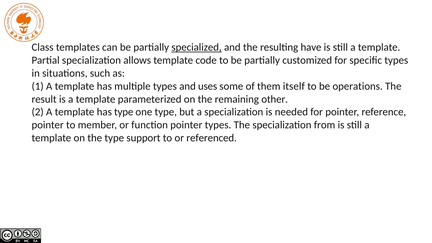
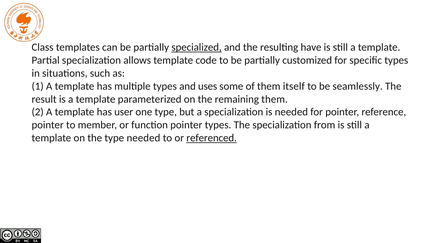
operations: operations -> seamlessly
remaining other: other -> them
has type: type -> user
type support: support -> needed
referenced underline: none -> present
